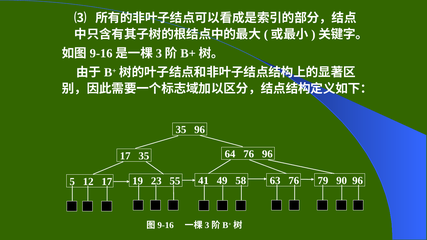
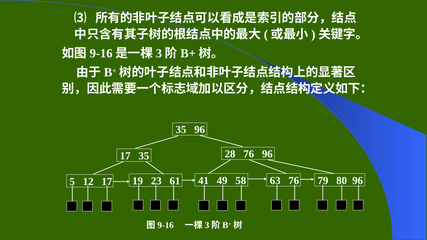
64: 64 -> 28
55: 55 -> 61
90: 90 -> 80
